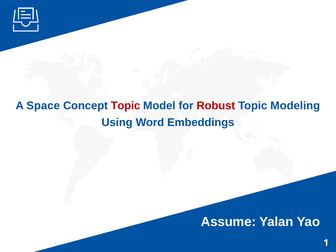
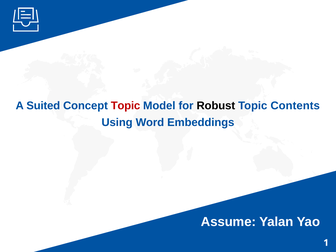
Space: Space -> Suited
Robust colour: red -> black
Modeling: Modeling -> Contents
